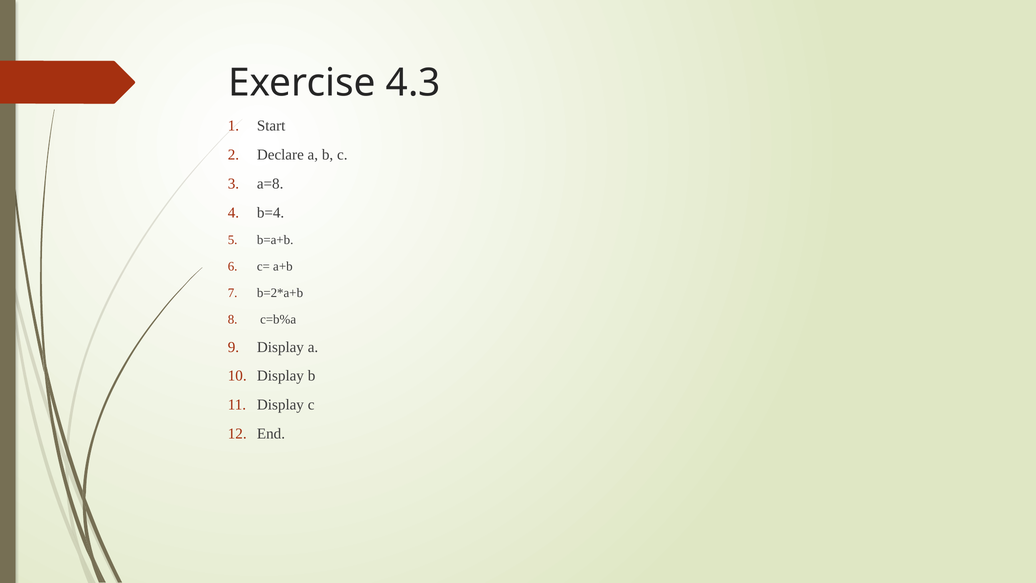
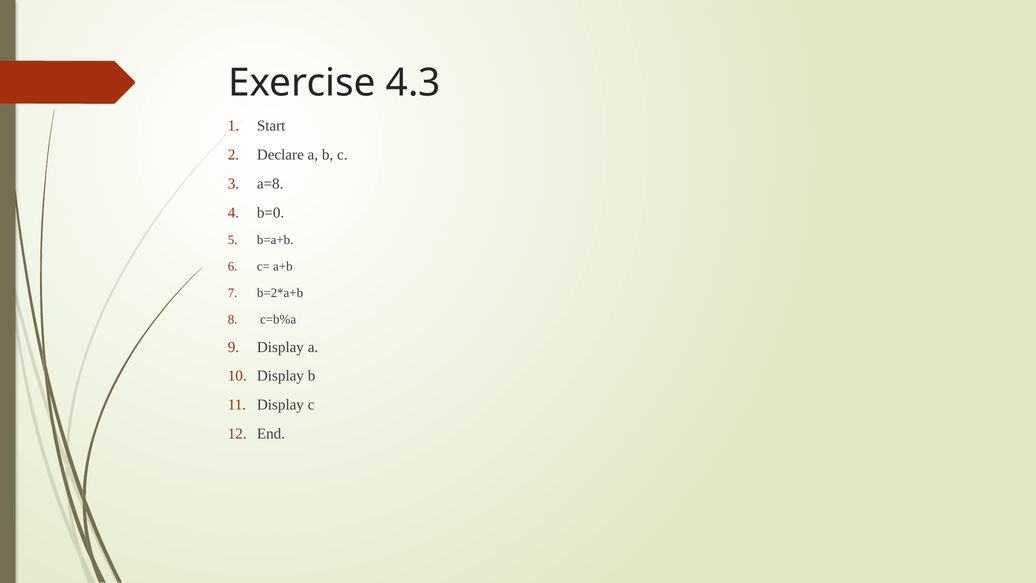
b=4: b=4 -> b=0
